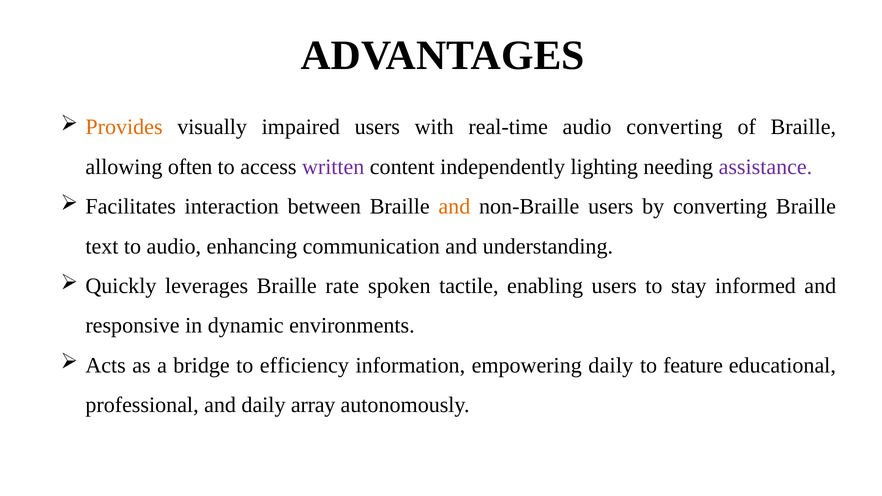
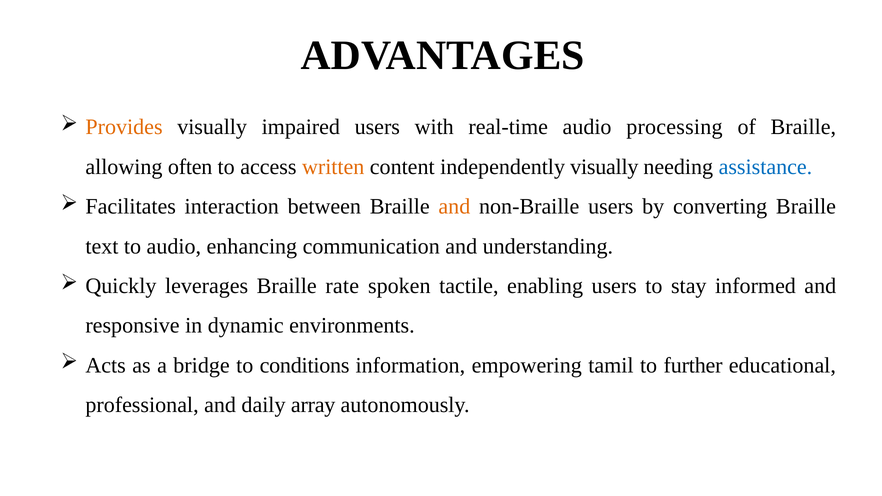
audio converting: converting -> processing
written colour: purple -> orange
independently lighting: lighting -> visually
assistance colour: purple -> blue
efficiency: efficiency -> conditions
empowering daily: daily -> tamil
feature: feature -> further
